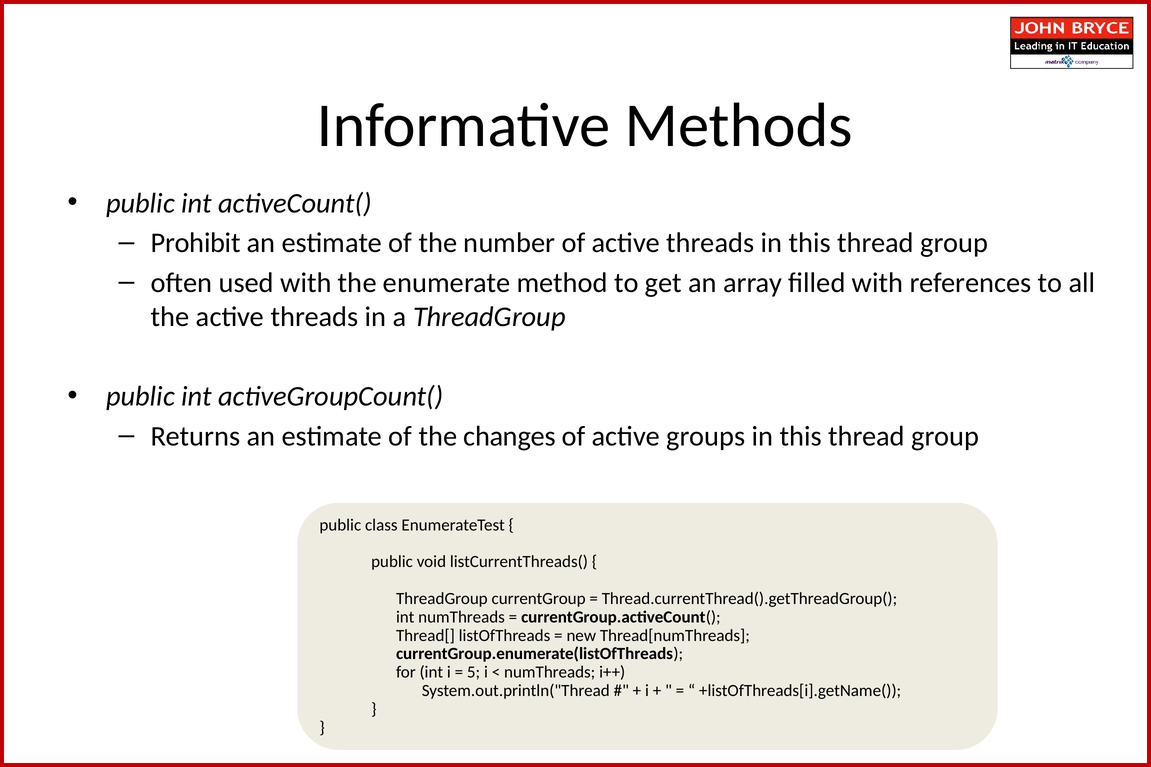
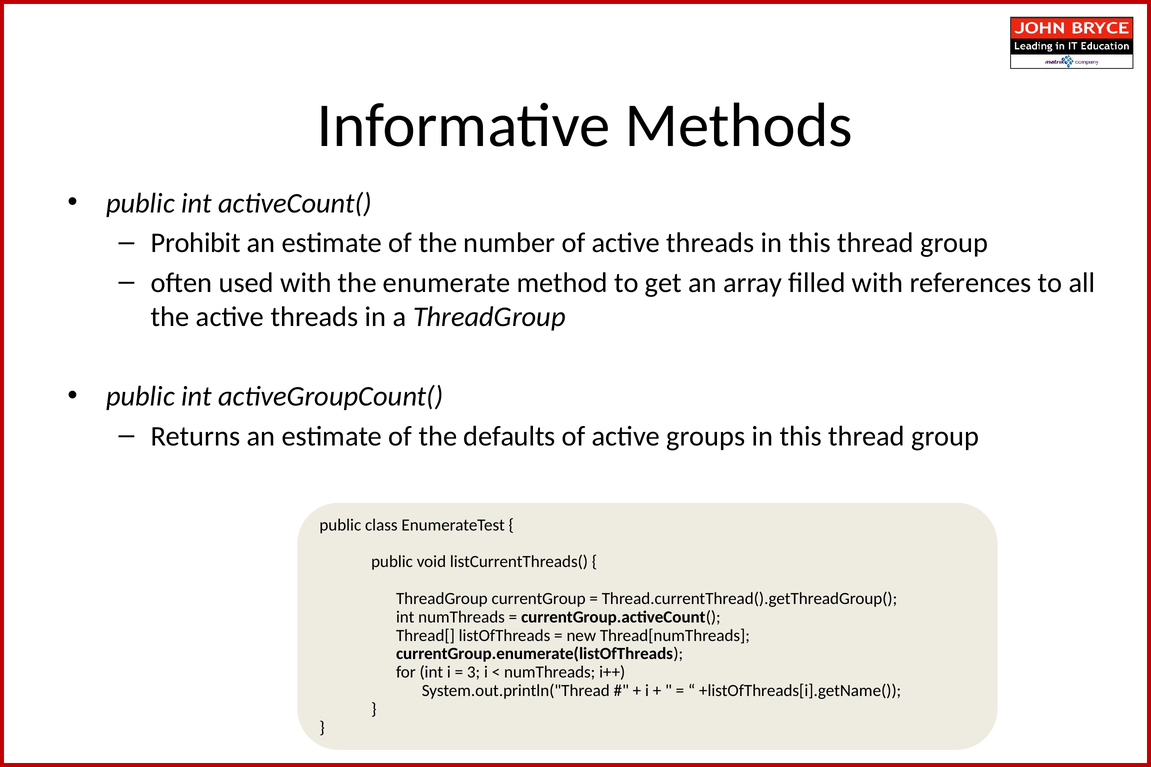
changes: changes -> defaults
5: 5 -> 3
